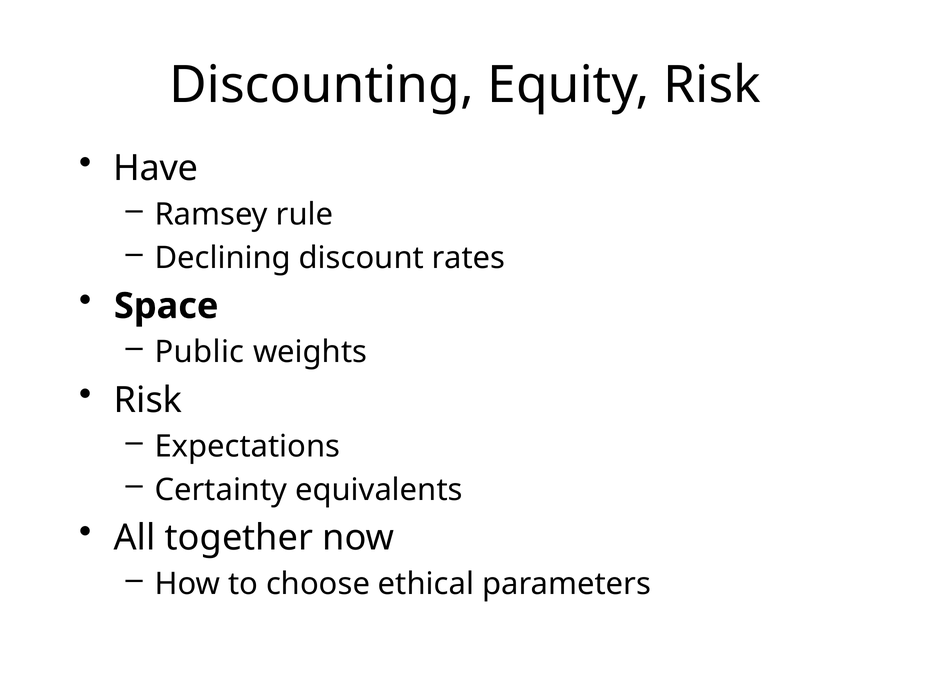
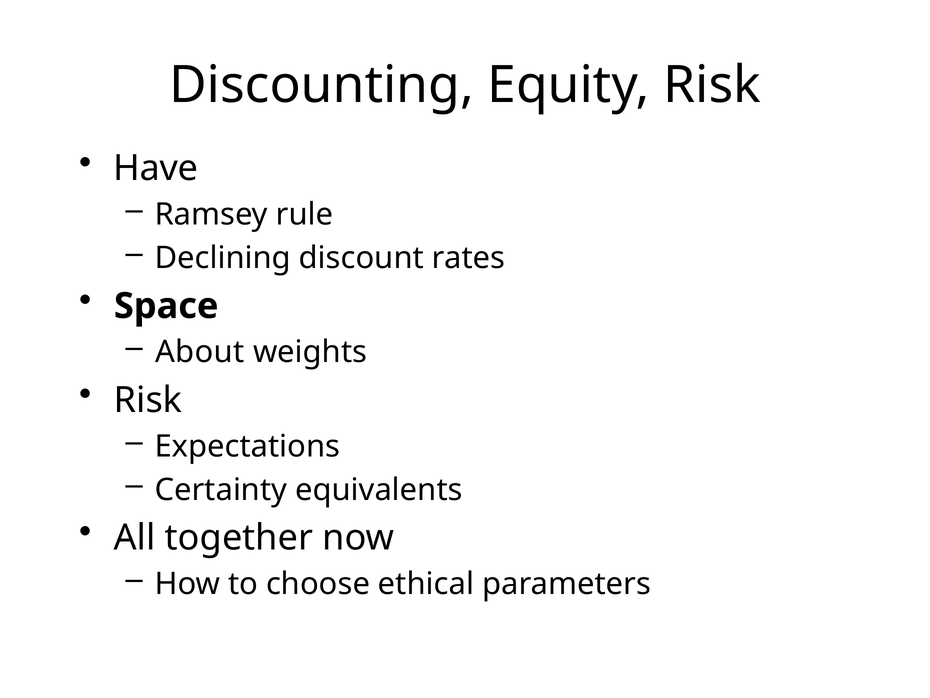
Public: Public -> About
